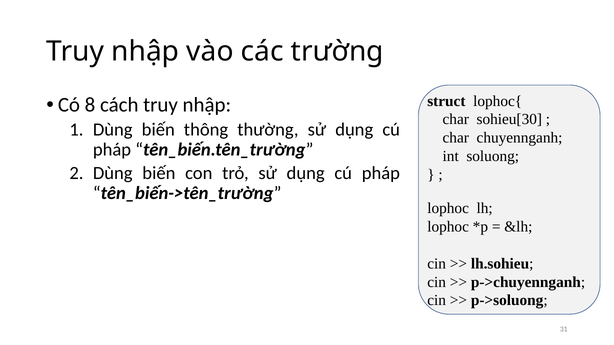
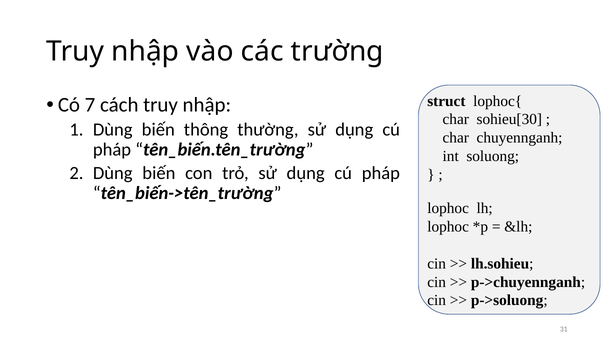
8: 8 -> 7
